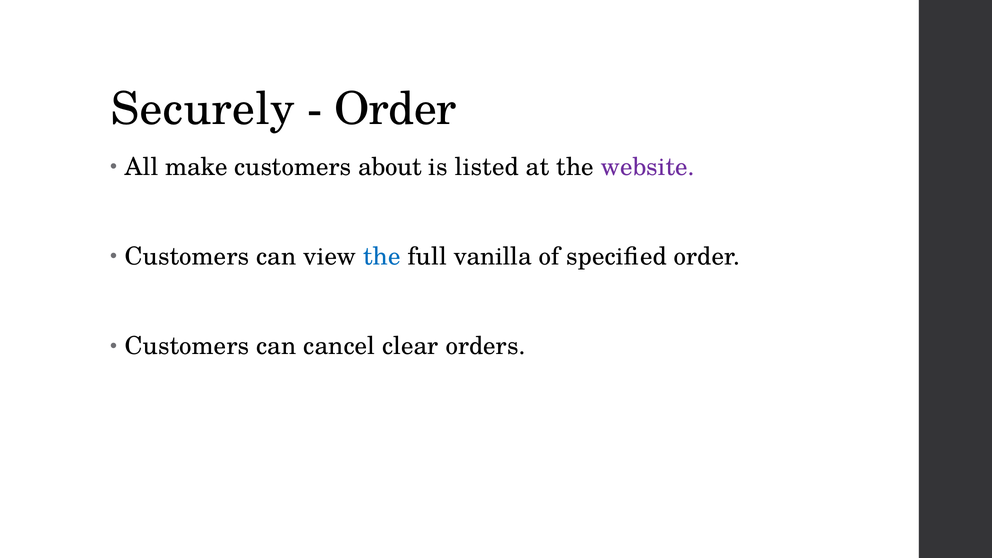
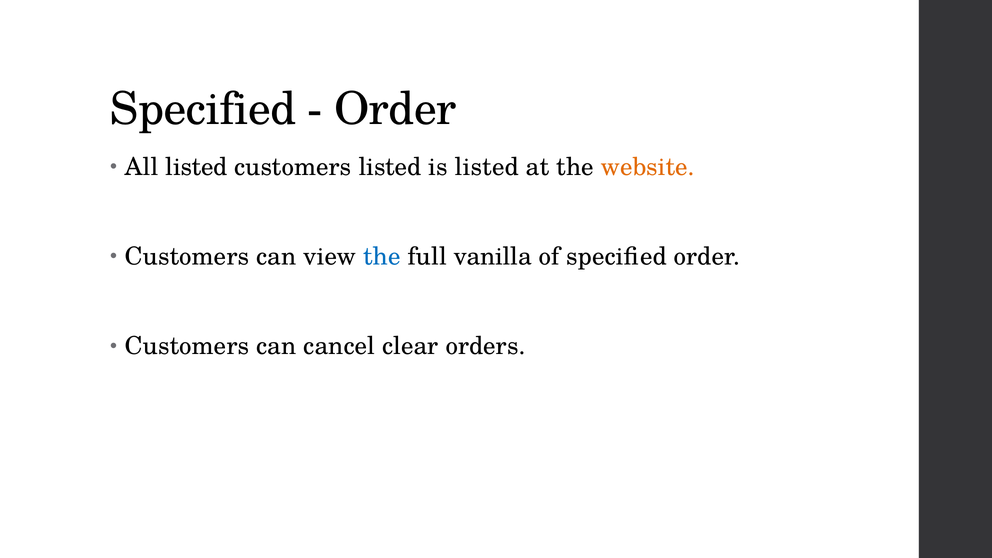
Securely at (203, 109): Securely -> Specified
All make: make -> listed
customers about: about -> listed
website colour: purple -> orange
